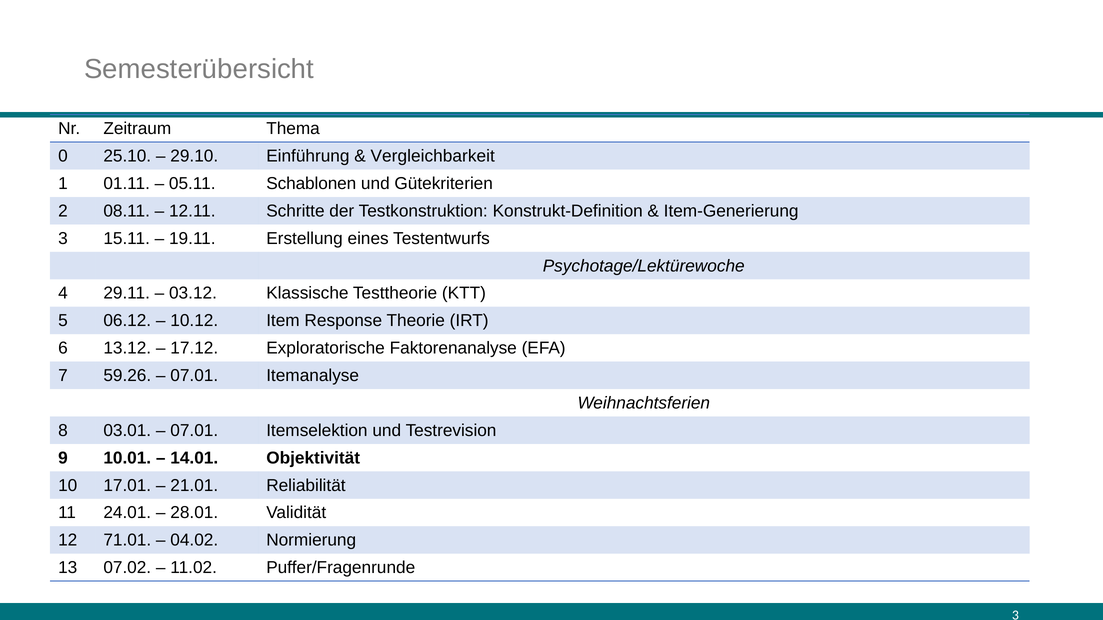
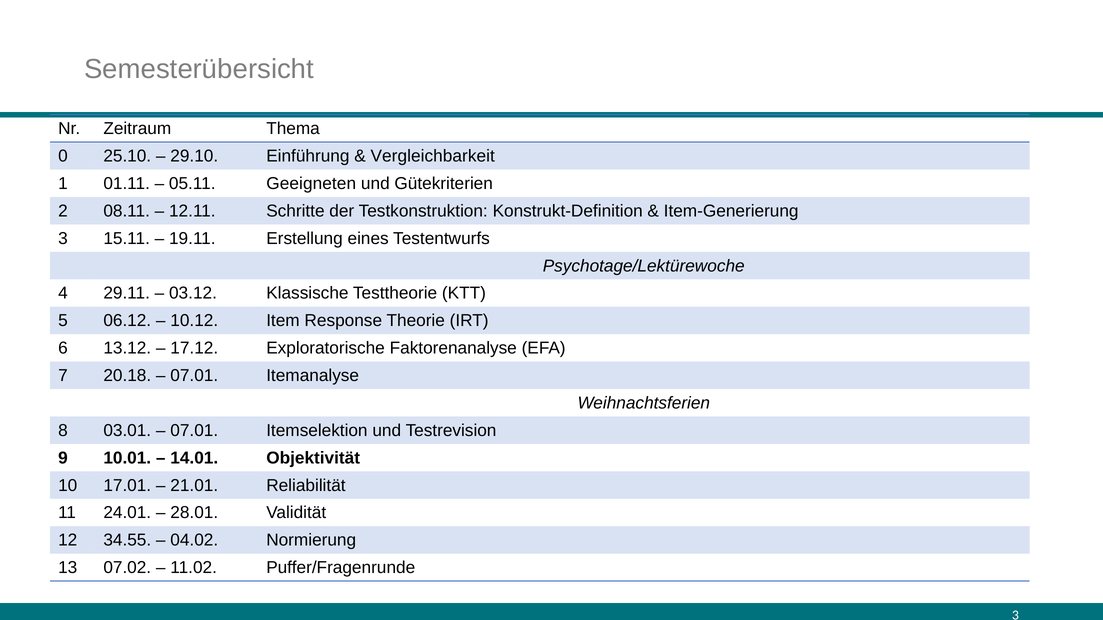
Schablonen: Schablonen -> Geeigneten
59.26: 59.26 -> 20.18
71.01: 71.01 -> 34.55
